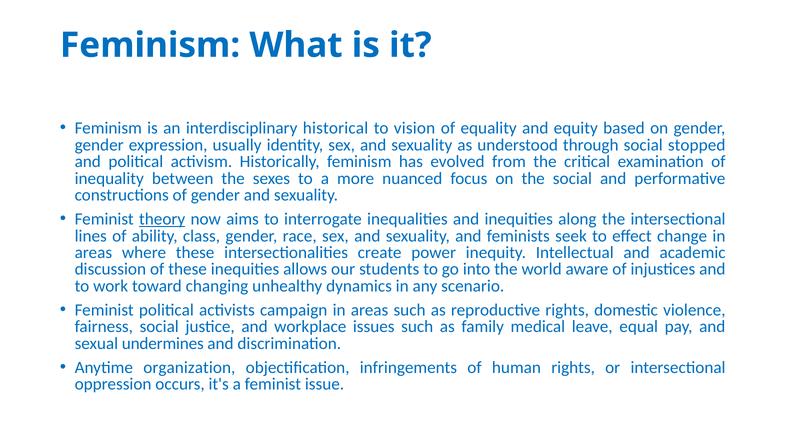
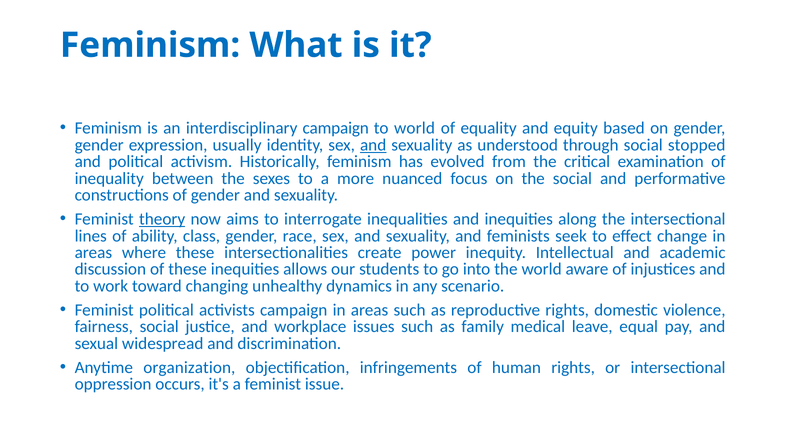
interdisciplinary historical: historical -> campaign
to vision: vision -> world
and at (373, 145) underline: none -> present
undermines: undermines -> widespread
